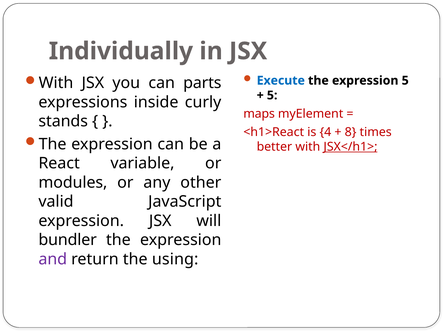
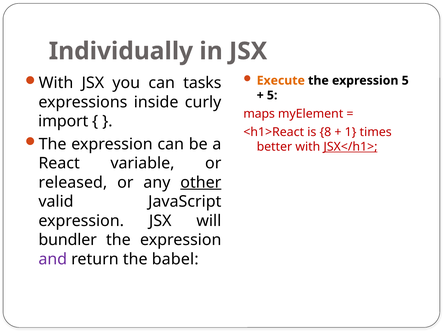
Execute colour: blue -> orange
parts: parts -> tasks
stands: stands -> import
4: 4 -> 8
8: 8 -> 1
modules: modules -> released
other underline: none -> present
using: using -> babel
